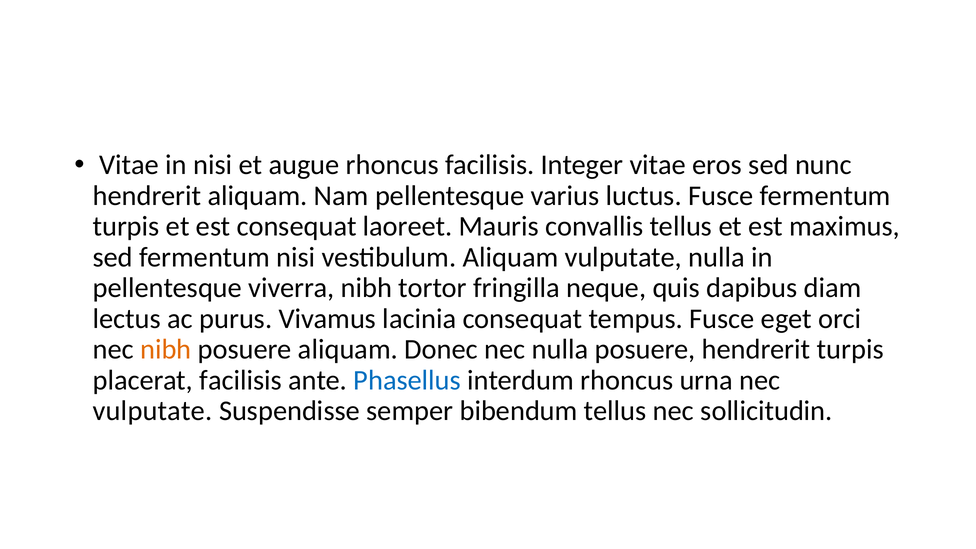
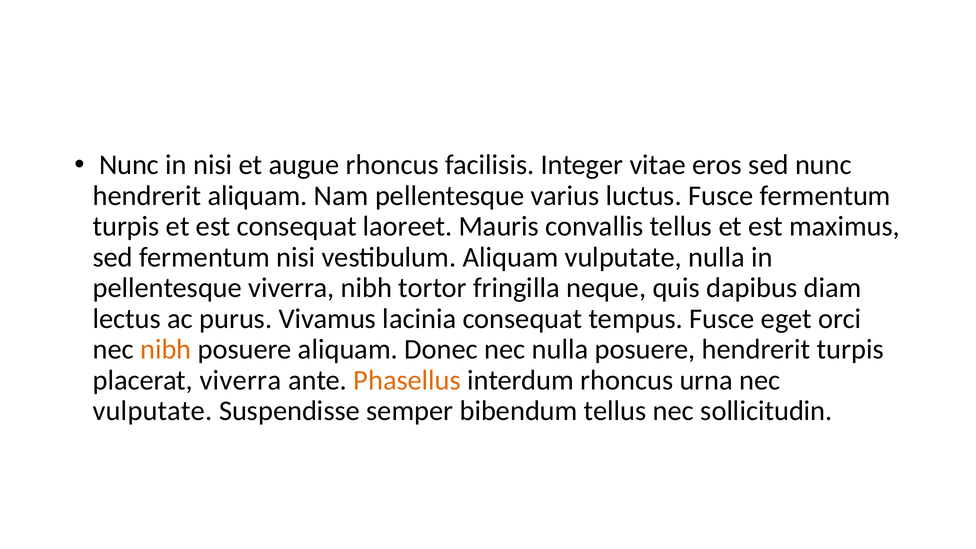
Vitae at (129, 165): Vitae -> Nunc
placerat facilisis: facilisis -> viverra
Phasellus colour: blue -> orange
